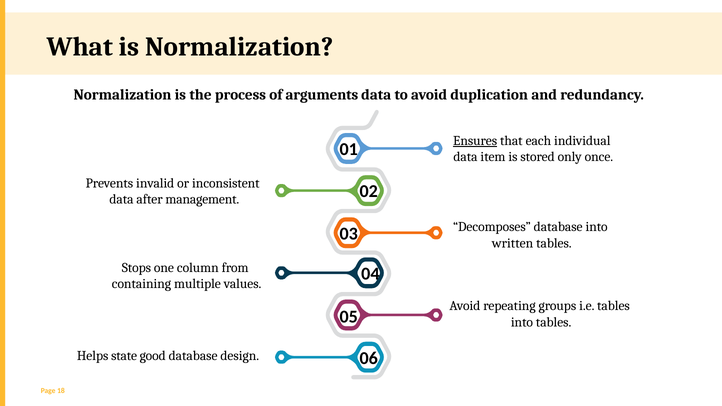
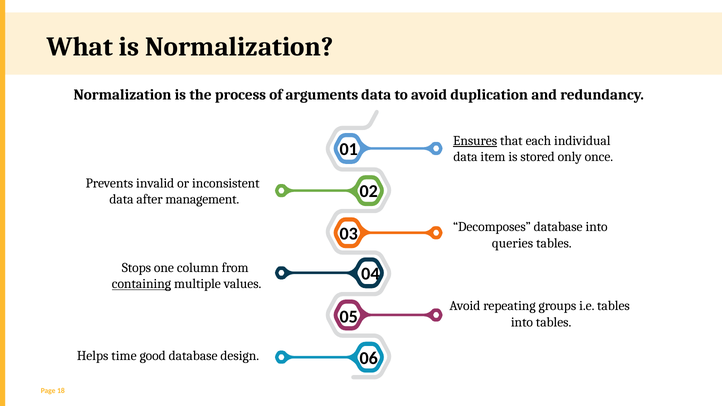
written: written -> queries
containing underline: none -> present
state: state -> time
